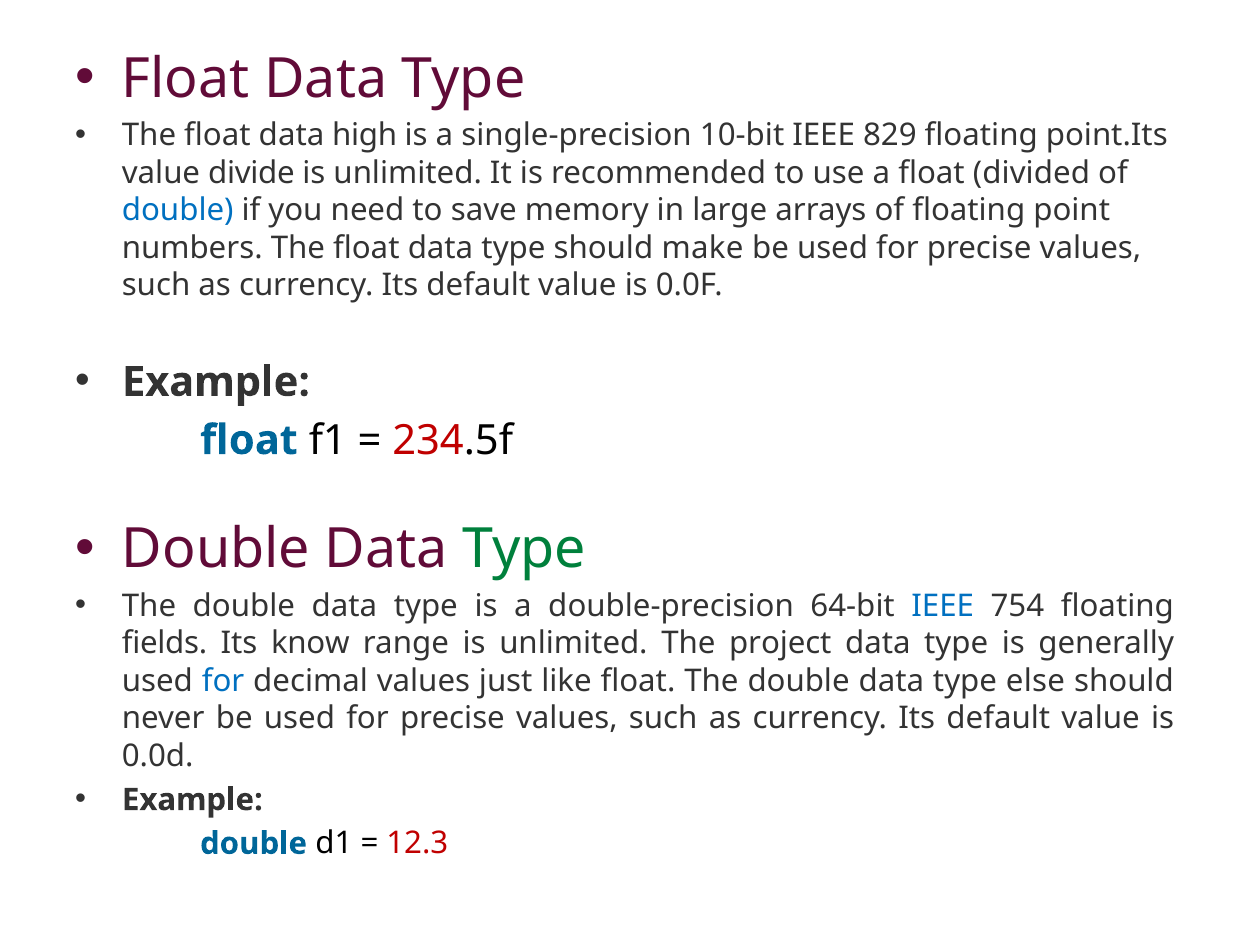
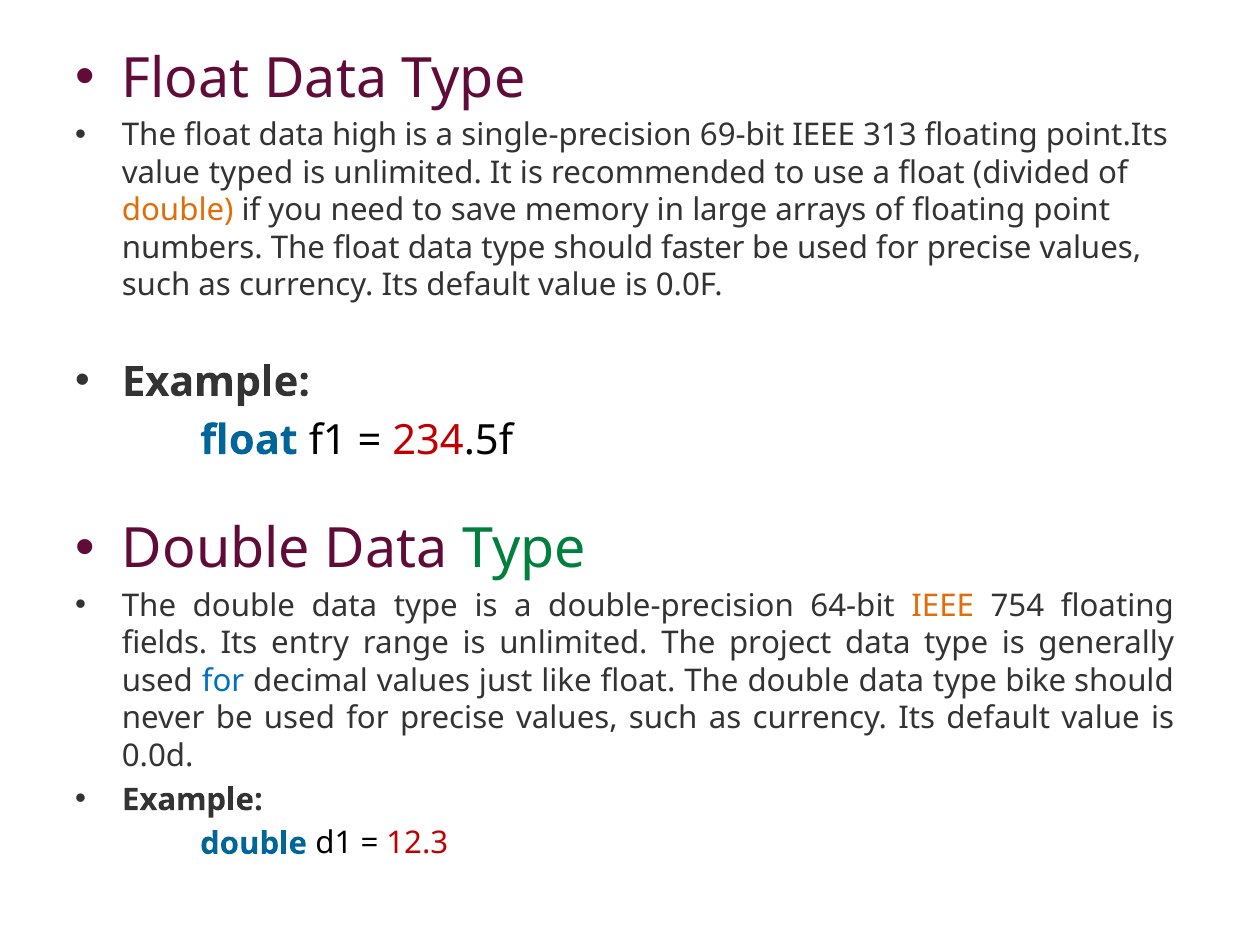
10-bit: 10-bit -> 69-bit
829: 829 -> 313
divide: divide -> typed
double at (178, 211) colour: blue -> orange
make: make -> faster
IEEE at (943, 607) colour: blue -> orange
know: know -> entry
else: else -> bike
